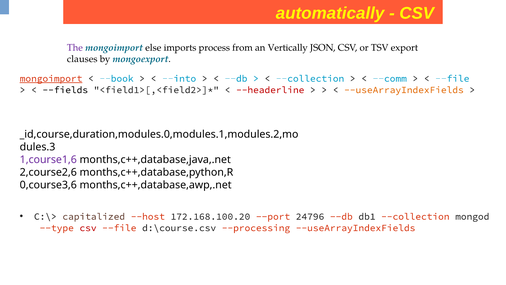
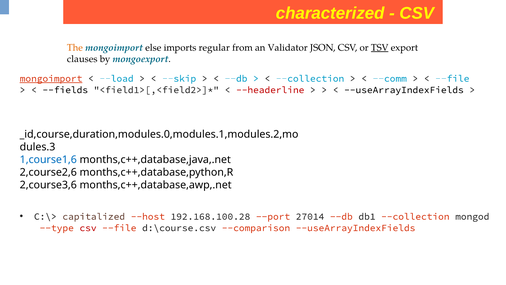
automatically: automatically -> characterized
The colour: purple -> orange
process: process -> regular
Vertically: Vertically -> Validator
TSV underline: none -> present
--book: --book -> --load
--into: --into -> --skip
--useArrayIndexFields at (404, 90) colour: orange -> black
1,course1,6 colour: purple -> blue
0,course3,6: 0,course3,6 -> 2,course3,6
172.168.100.20: 172.168.100.20 -> 192.168.100.28
24796: 24796 -> 27014
--processing: --processing -> --comparison
